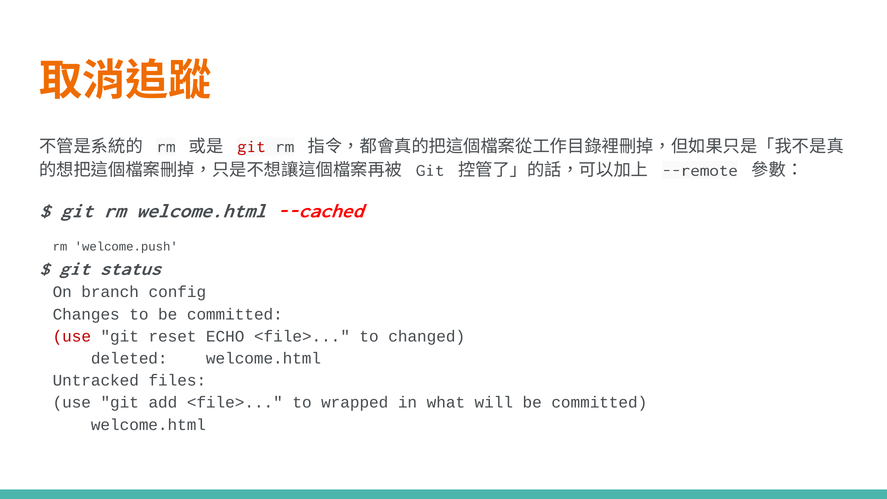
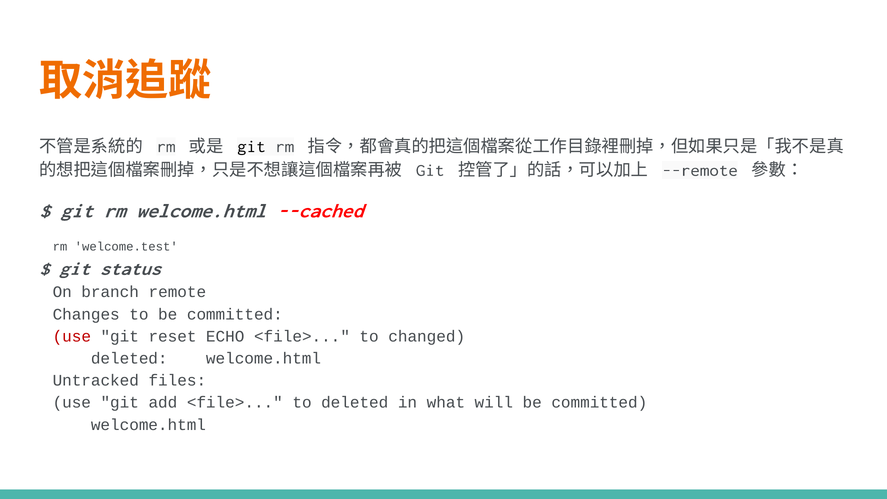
git at (251, 146) colour: red -> black
welcome.push: welcome.push -> welcome.test
config: config -> remote
to wrapped: wrapped -> deleted
